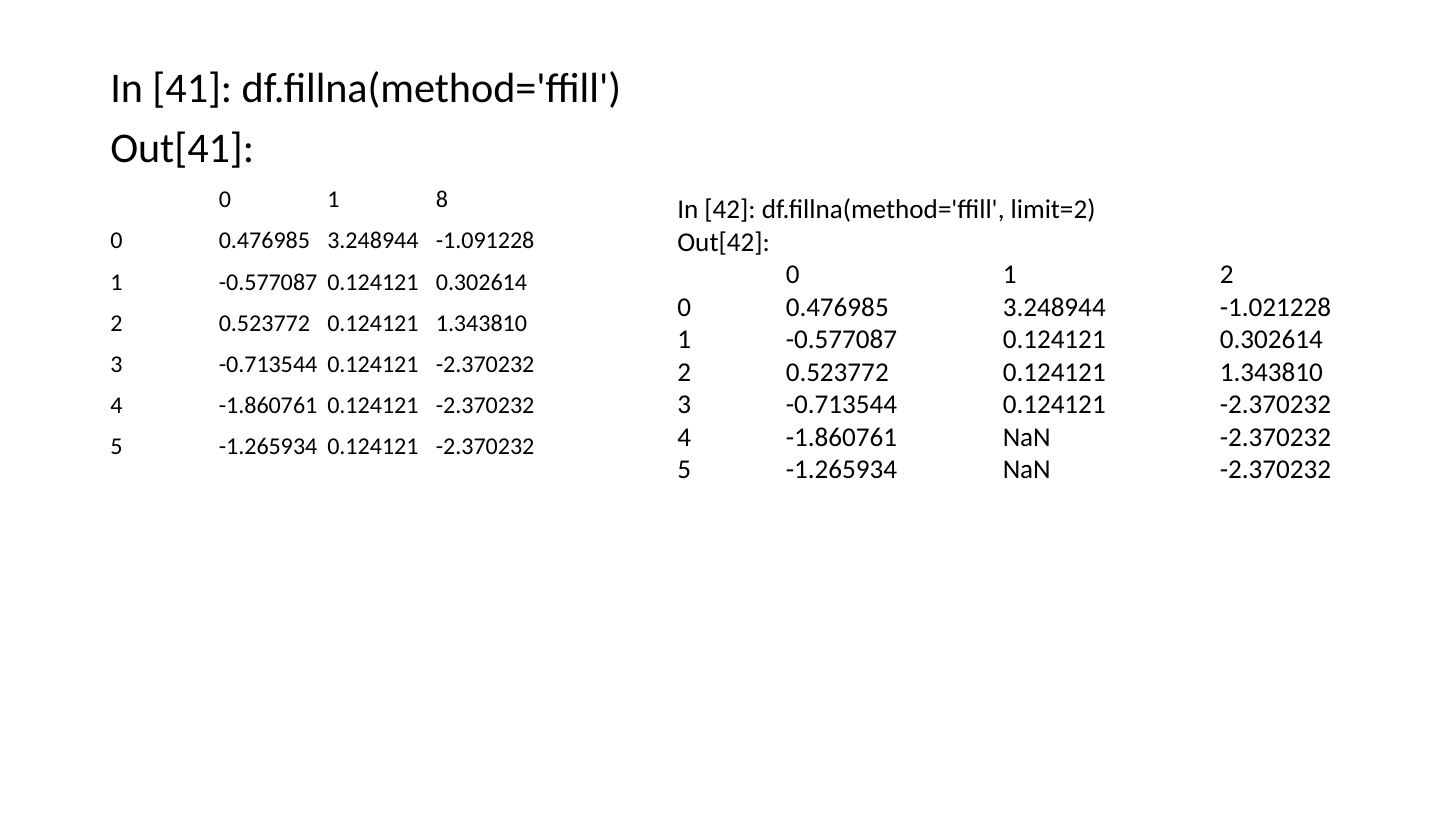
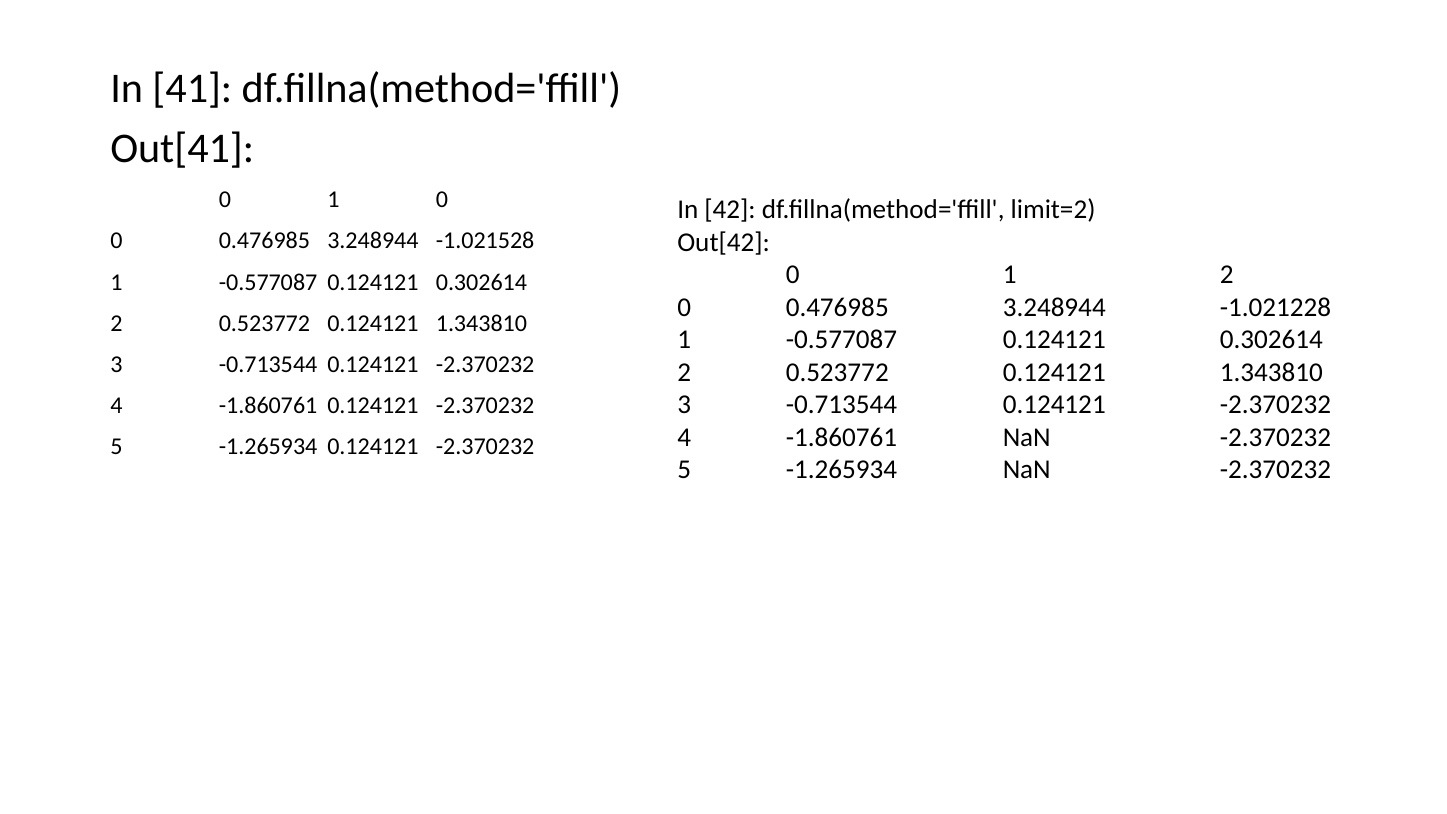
1 8: 8 -> 0
-1.091228: -1.091228 -> -1.021528
